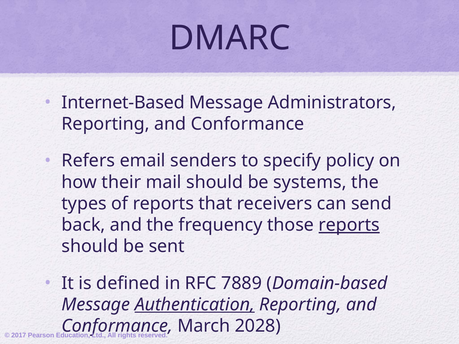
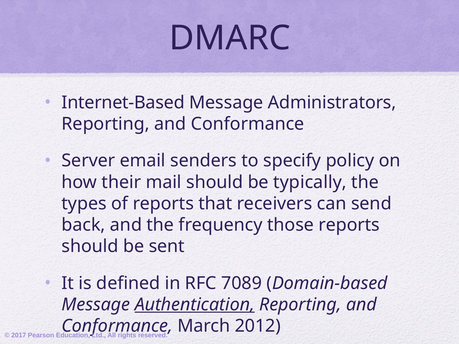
Refers: Refers -> Server
systems: systems -> typically
reports at (349, 225) underline: present -> none
7889: 7889 -> 7089
2028: 2028 -> 2012
